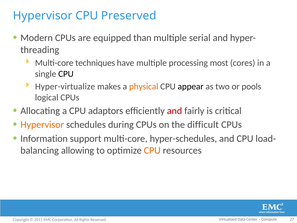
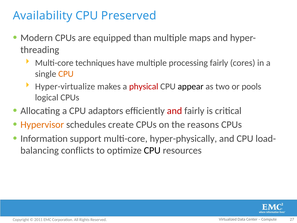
Hypervisor at (43, 16): Hypervisor -> Availability
serial: serial -> maps
processing most: most -> fairly
CPU at (66, 74) colour: black -> orange
physical colour: orange -> red
during: during -> create
difficult: difficult -> reasons
hyper-schedules: hyper-schedules -> hyper-physically
allowing: allowing -> conflicts
CPU at (152, 150) colour: orange -> black
